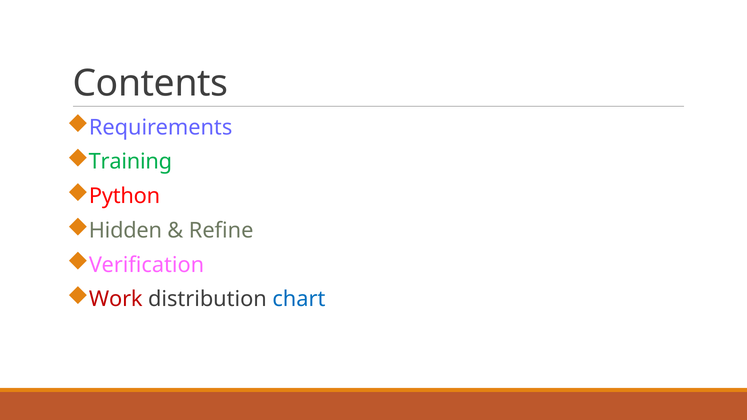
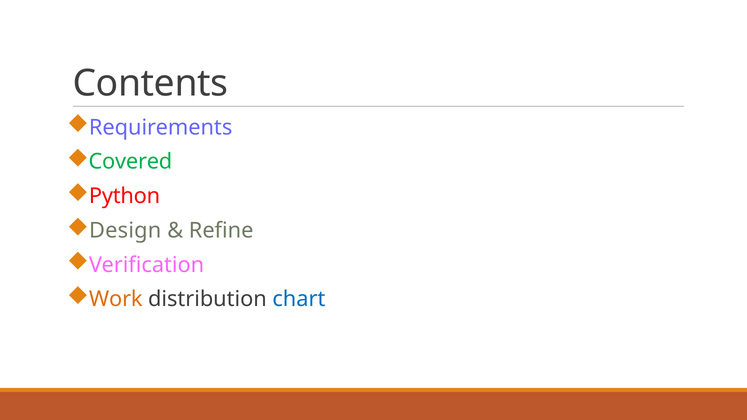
Training: Training -> Covered
Hidden: Hidden -> Design
Work colour: red -> orange
